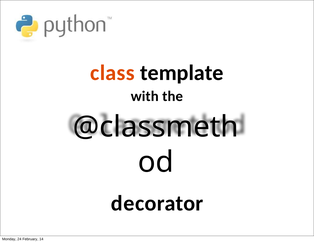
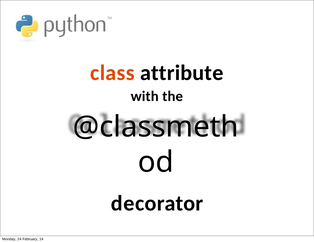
template: template -> attribute
